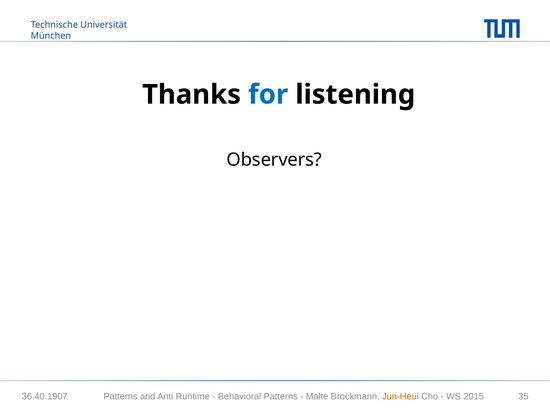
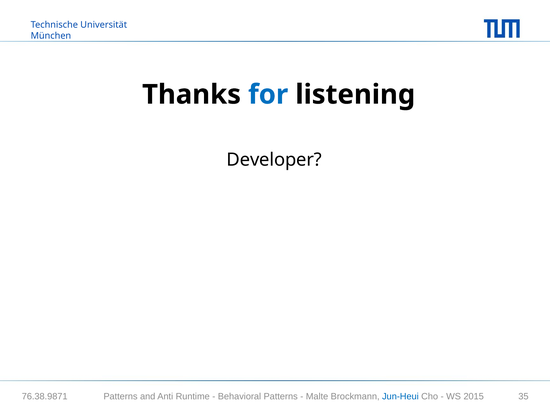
Observers: Observers -> Developer
36.40.1907: 36.40.1907 -> 76.38.9871
Jun-Heui colour: orange -> blue
